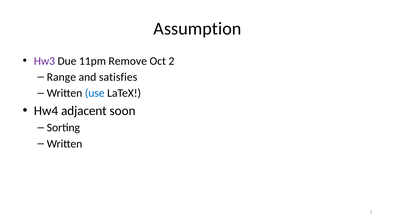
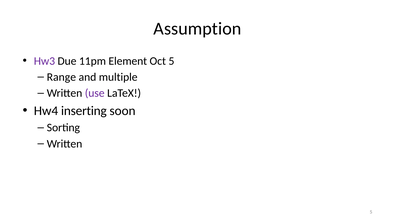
Remove: Remove -> Element
Oct 2: 2 -> 5
satisfies: satisfies -> multiple
use colour: blue -> purple
adjacent: adjacent -> inserting
